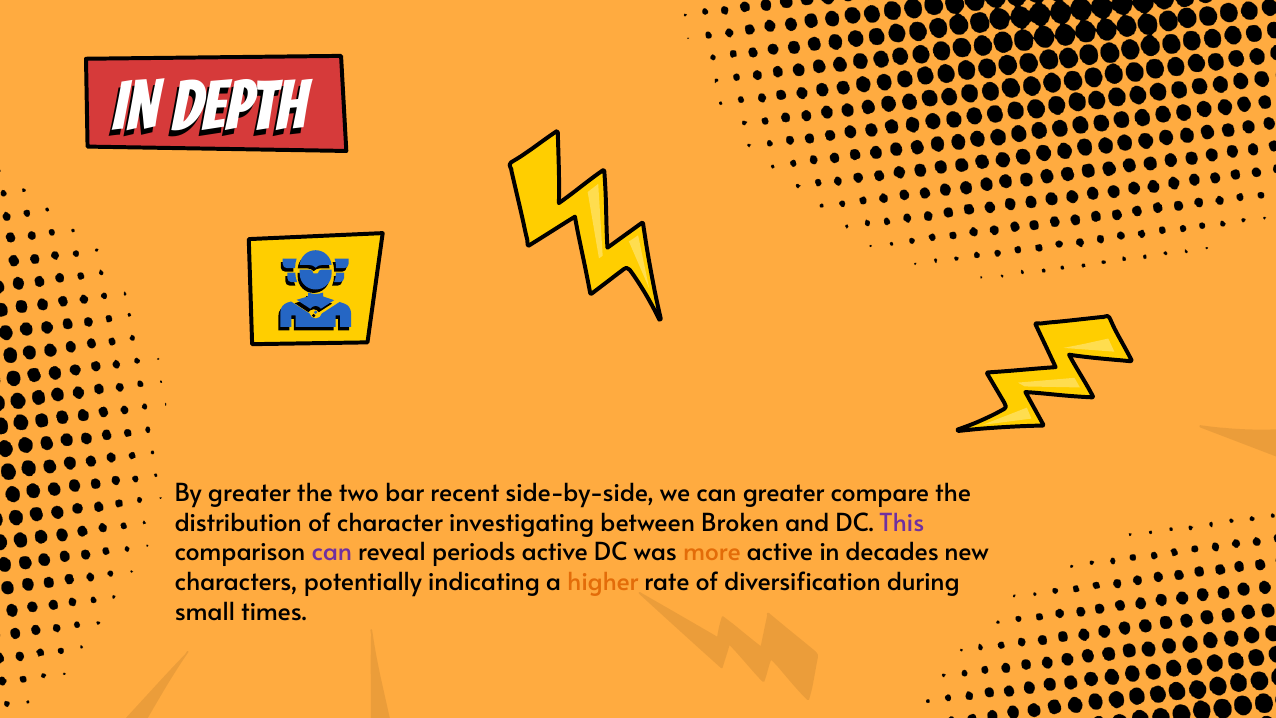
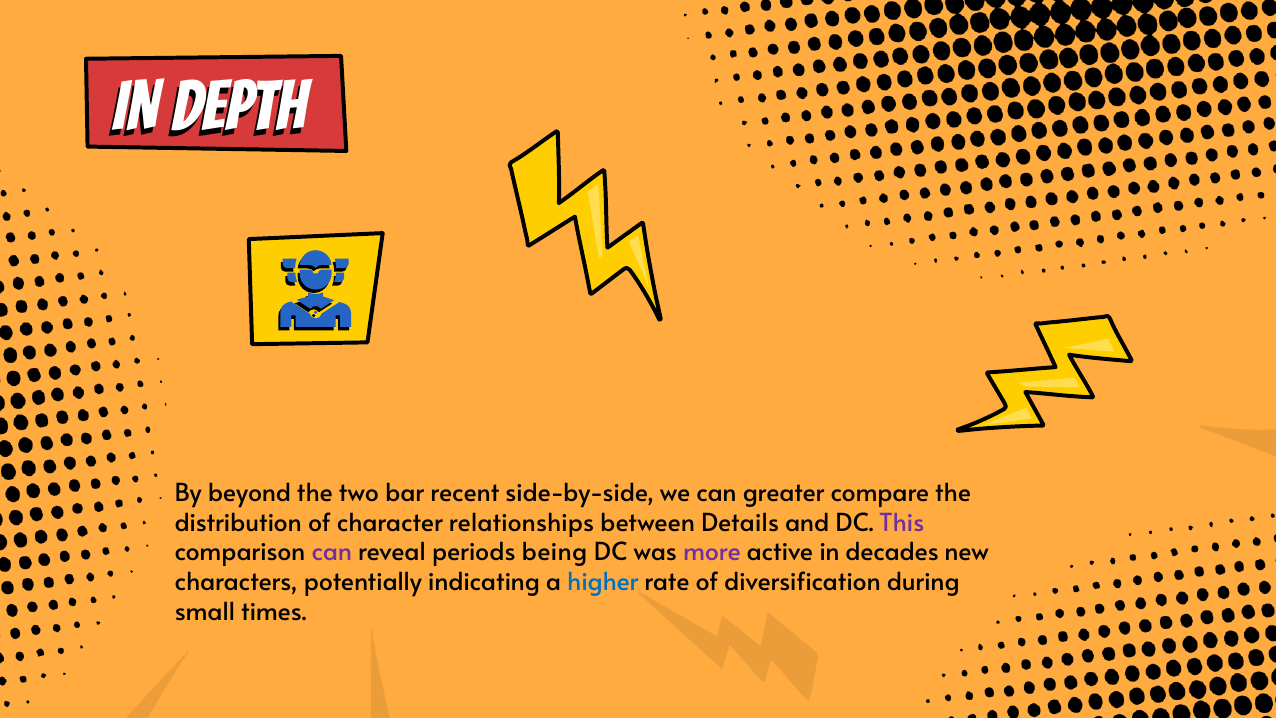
By greater: greater -> beyond
investigating: investigating -> relationships
Broken: Broken -> Details
periods active: active -> being
more colour: orange -> purple
higher colour: orange -> blue
